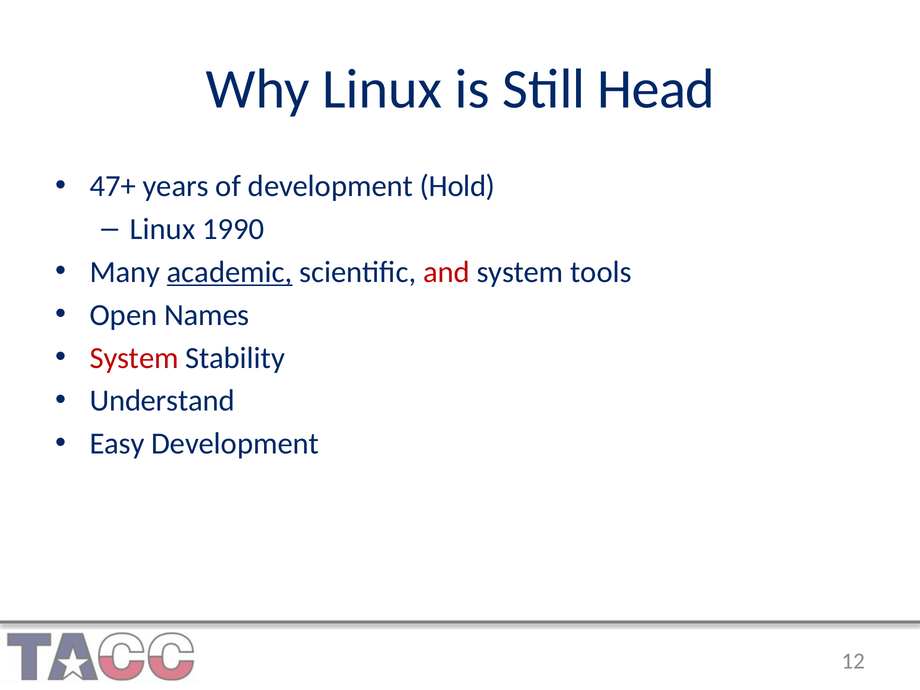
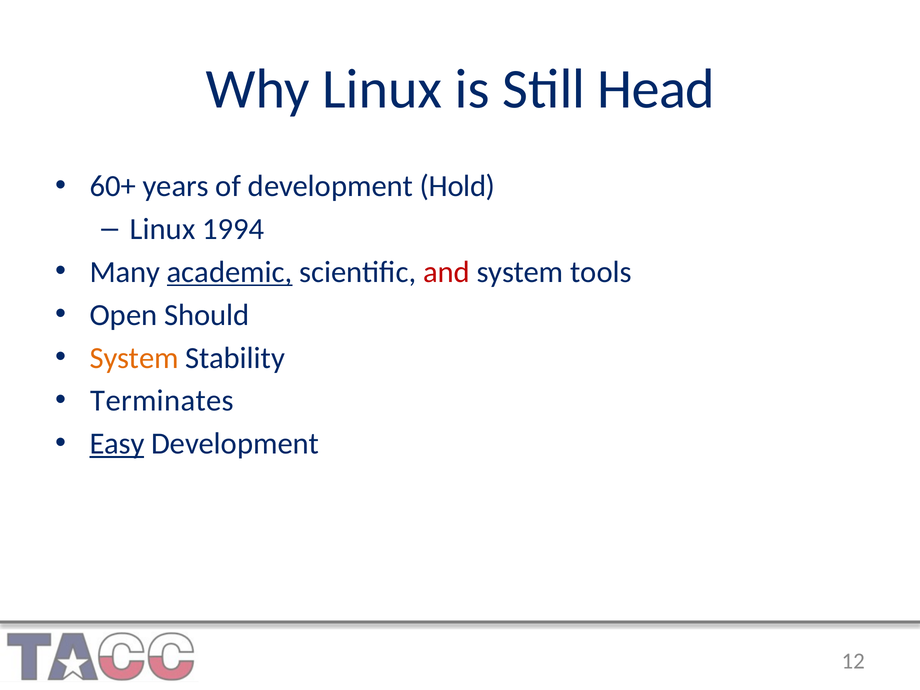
47+: 47+ -> 60+
1990: 1990 -> 1994
Names: Names -> Should
System at (134, 358) colour: red -> orange
Understand: Understand -> Terminates
Easy underline: none -> present
